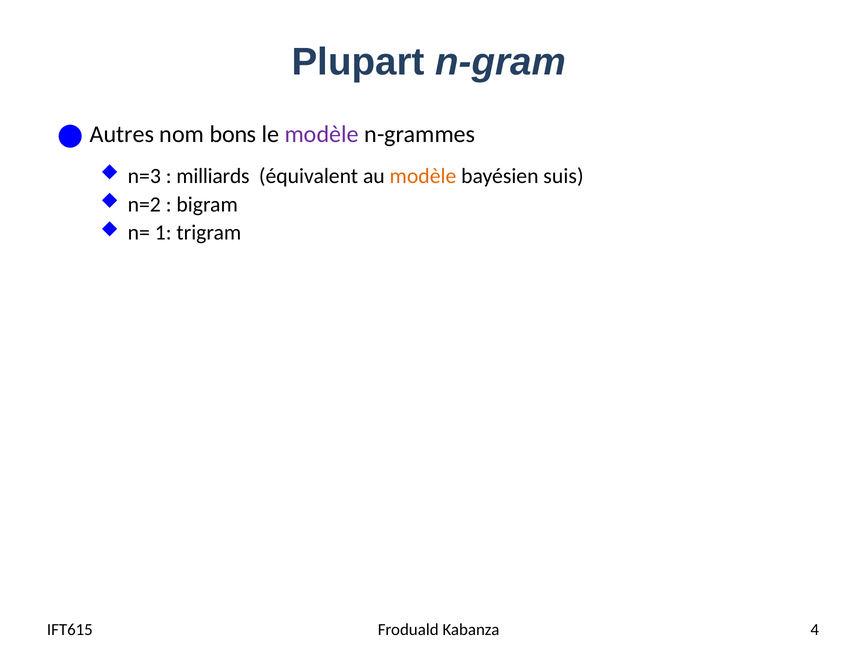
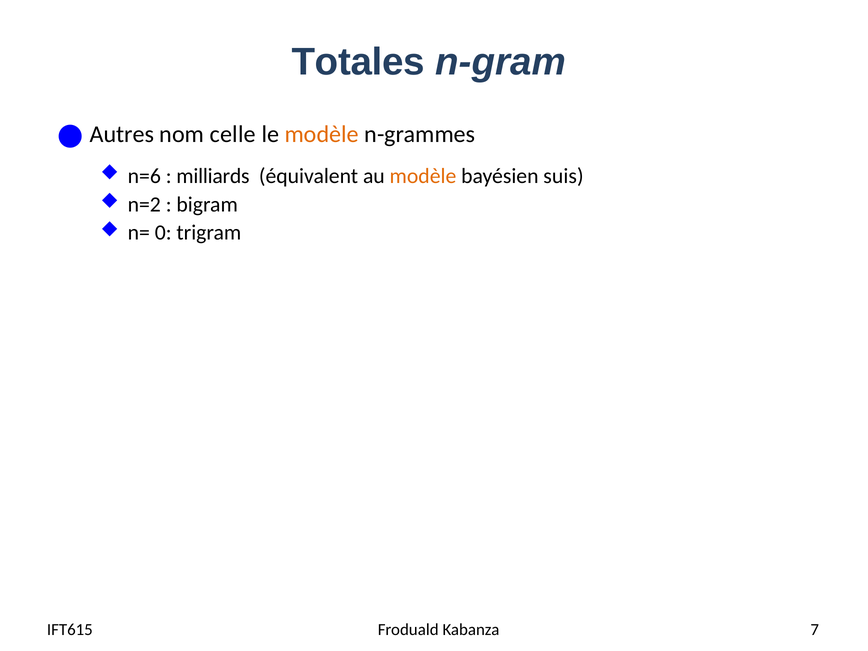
Plupart: Plupart -> Totales
bons: bons -> celle
modèle at (322, 134) colour: purple -> orange
n=3: n=3 -> n=6
1: 1 -> 0
4: 4 -> 7
